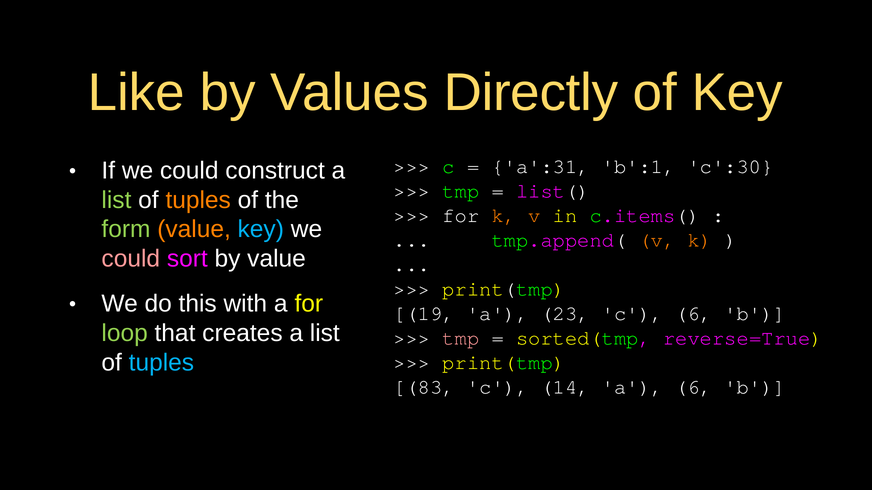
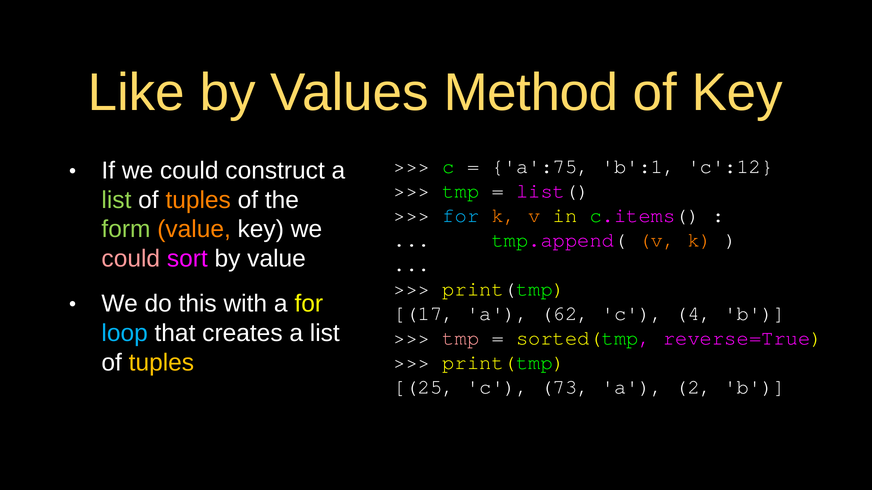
Directly: Directly -> Method
a':31: a':31 -> a':75
c':30: c':30 -> c':12
for at (461, 216) colour: white -> light blue
key at (261, 230) colour: light blue -> white
19: 19 -> 17
23: 23 -> 62
c 6: 6 -> 4
loop colour: light green -> light blue
tuples at (161, 363) colour: light blue -> yellow
83: 83 -> 25
14: 14 -> 73
a 6: 6 -> 2
